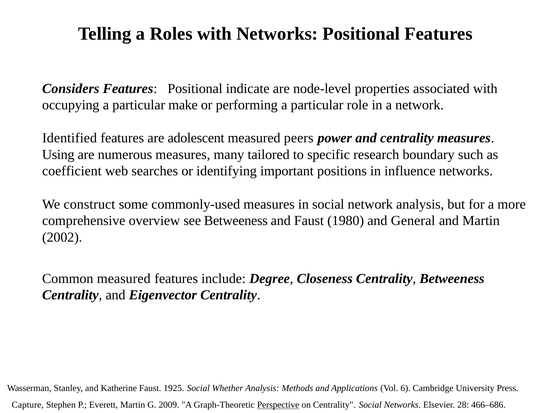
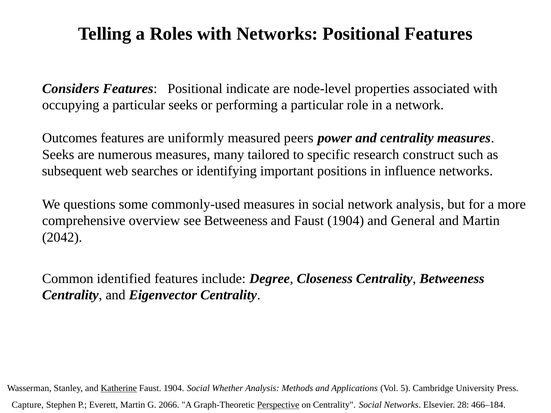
particular make: make -> seeks
Identified: Identified -> Outcomes
adolescent: adolescent -> uniformly
Using at (58, 155): Using -> Seeks
boundary: boundary -> construct
coefficient: coefficient -> subsequent
construct: construct -> questions
and Faust 1980: 1980 -> 1904
2002: 2002 -> 2042
Common measured: measured -> identified
Katherine underline: none -> present
1925 at (174, 389): 1925 -> 1904
6: 6 -> 5
2009: 2009 -> 2066
466–686: 466–686 -> 466–184
